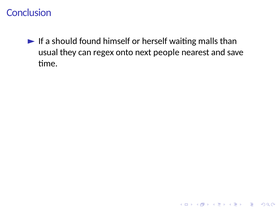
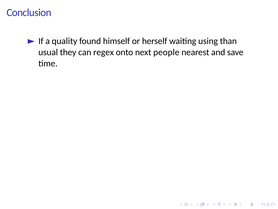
should: should -> quality
malls: malls -> using
